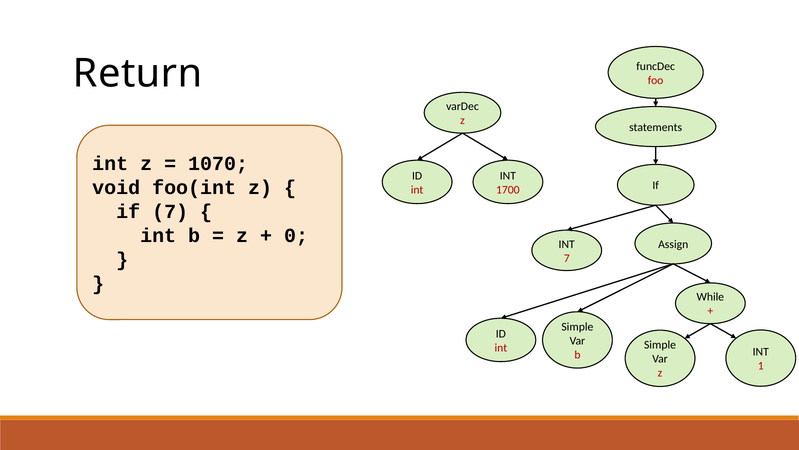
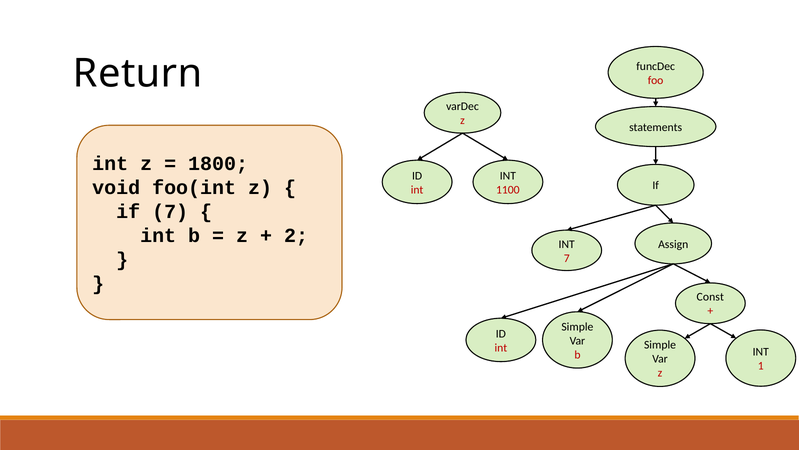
1070: 1070 -> 1800
1700: 1700 -> 1100
0: 0 -> 2
While: While -> Const
